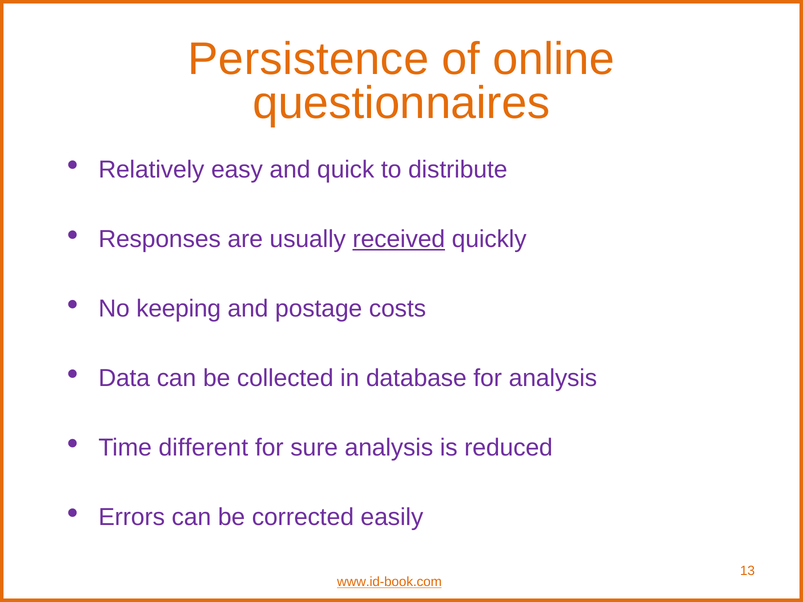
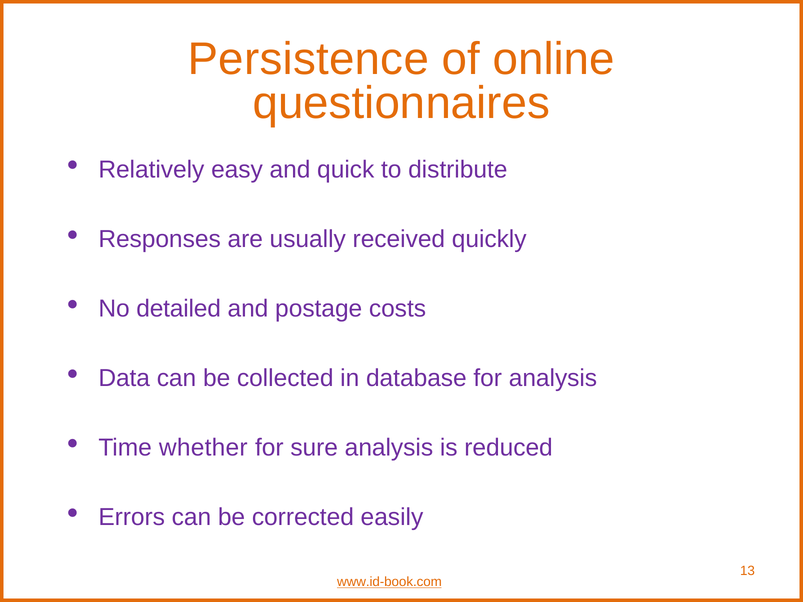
received underline: present -> none
keeping: keeping -> detailed
different: different -> whether
